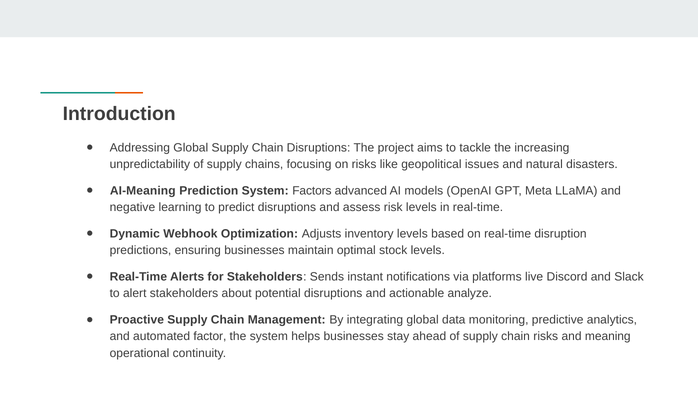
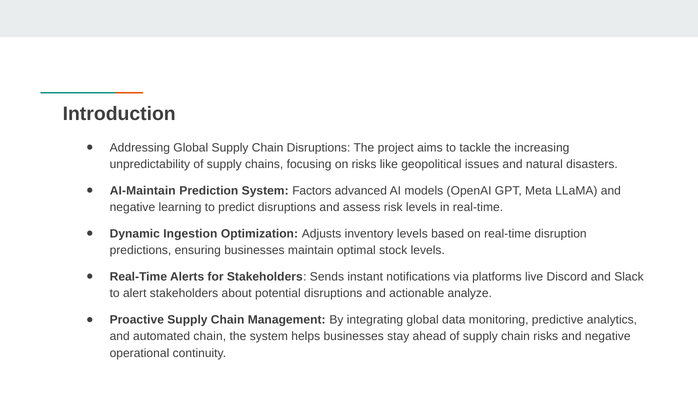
AI-Meaning: AI-Meaning -> AI-Maintain
Webhook: Webhook -> Ingestion
automated factor: factor -> chain
risks and meaning: meaning -> negative
